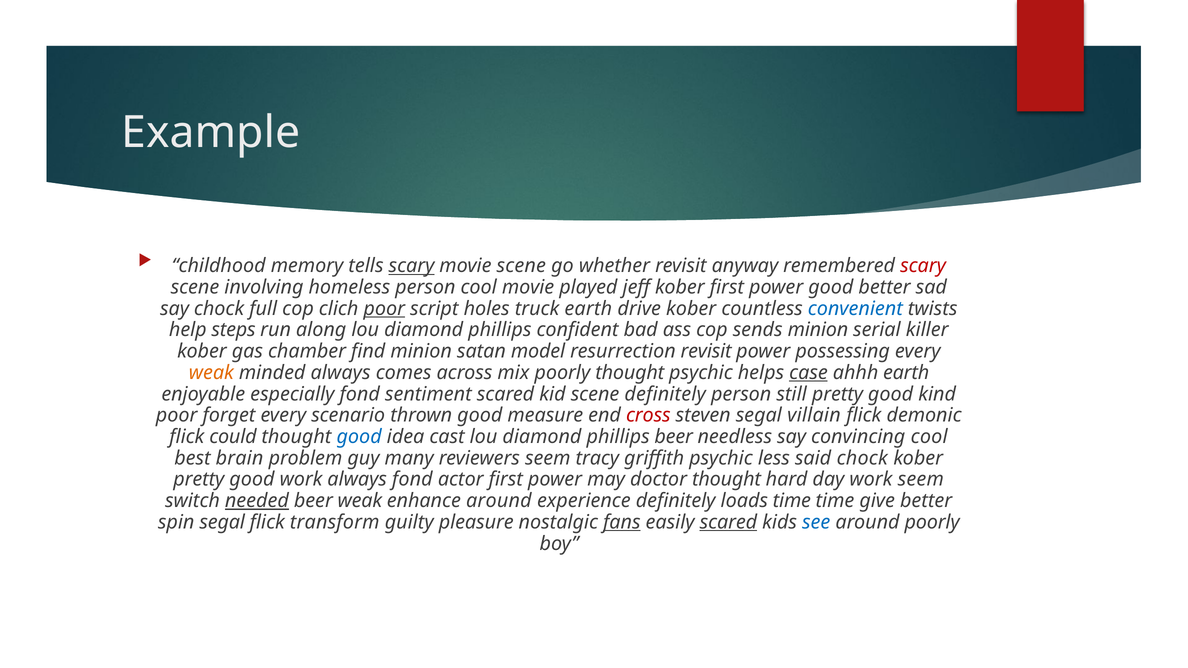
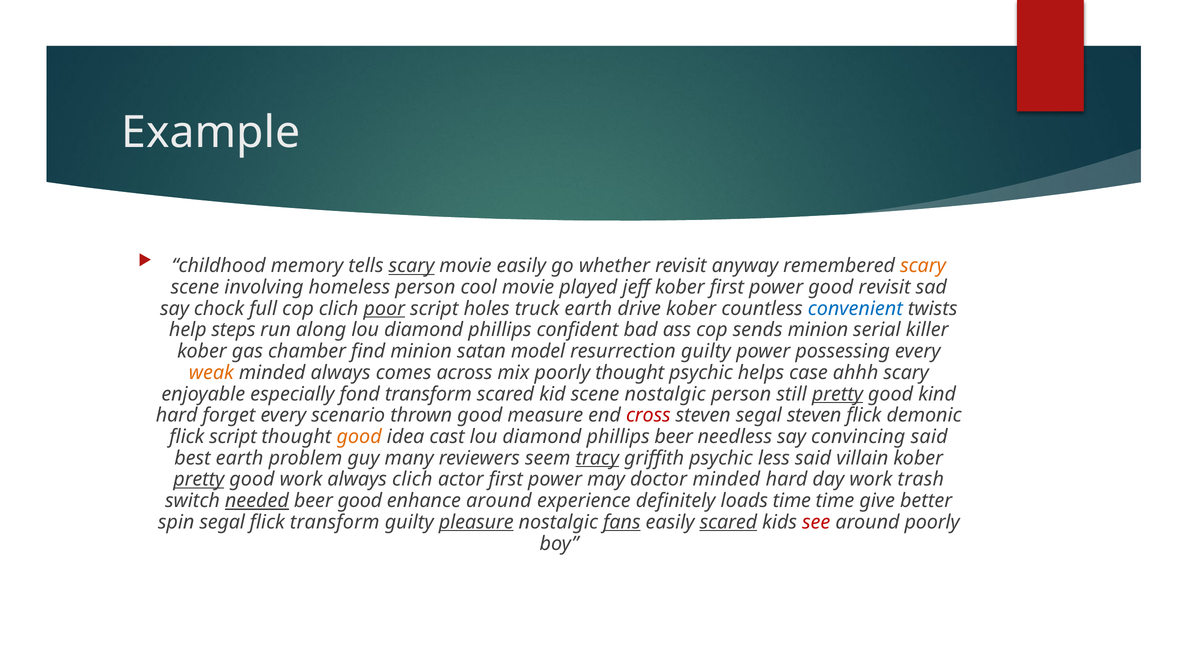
movie scene: scene -> easily
scary at (923, 266) colour: red -> orange
good better: better -> revisit
resurrection revisit: revisit -> guilty
case underline: present -> none
ahhh earth: earth -> scary
fond sentiment: sentiment -> transform
scene definitely: definitely -> nostalgic
pretty at (837, 394) underline: none -> present
poor at (177, 415): poor -> hard
segal villain: villain -> steven
flick could: could -> script
good at (359, 437) colour: blue -> orange
convincing cool: cool -> said
best brain: brain -> earth
tracy underline: none -> present
said chock: chock -> villain
pretty at (199, 480) underline: none -> present
always fond: fond -> clich
doctor thought: thought -> minded
work seem: seem -> trash
beer weak: weak -> good
pleasure underline: none -> present
see colour: blue -> red
